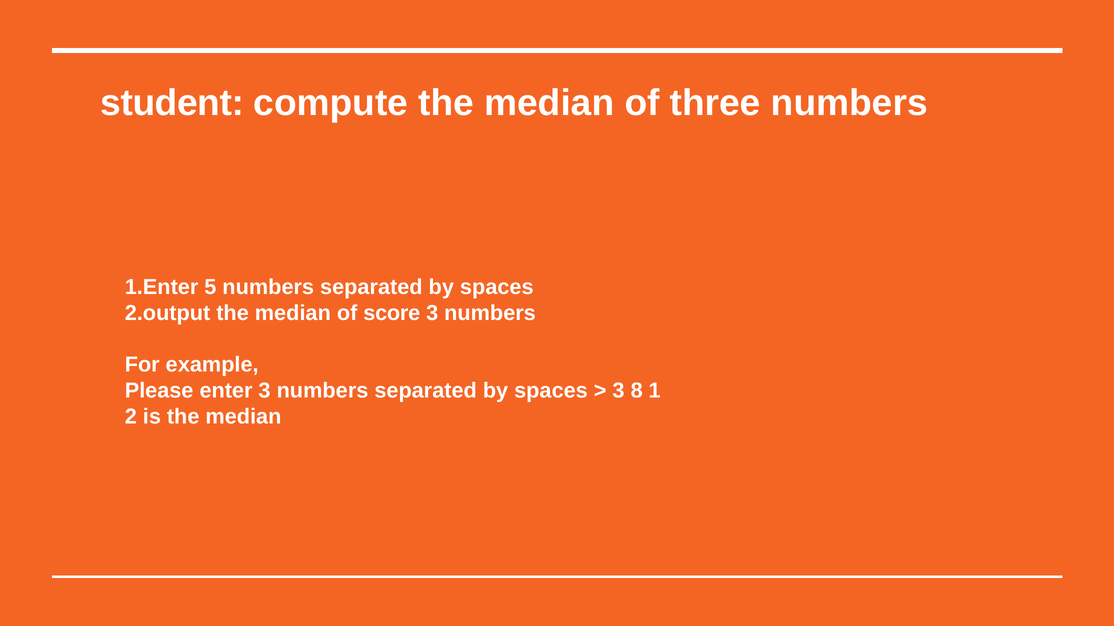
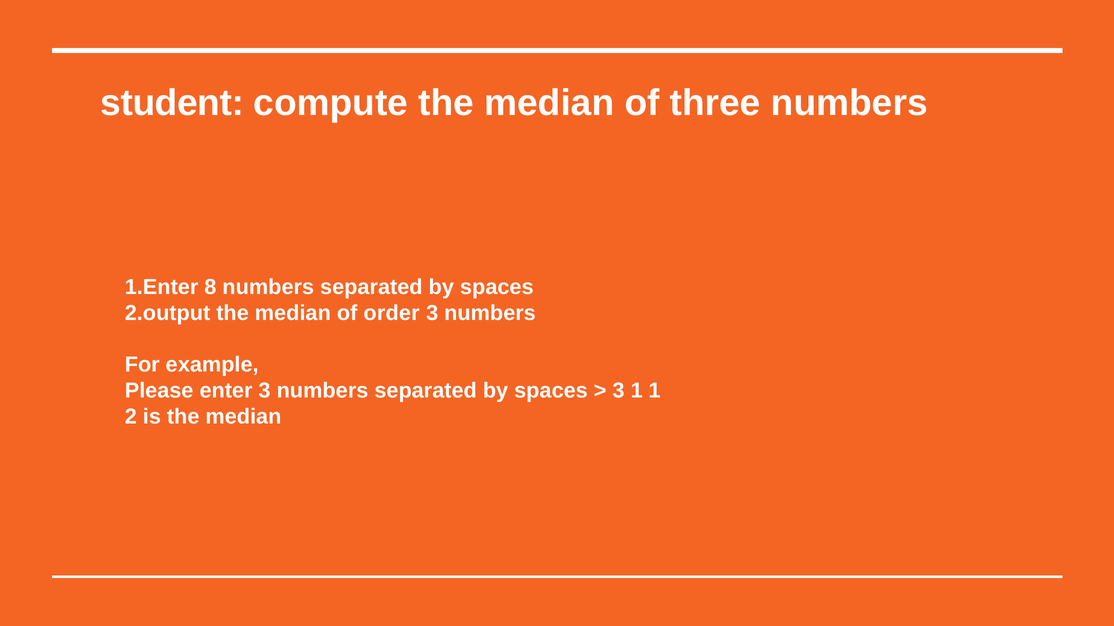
5: 5 -> 8
score: score -> order
3 8: 8 -> 1
